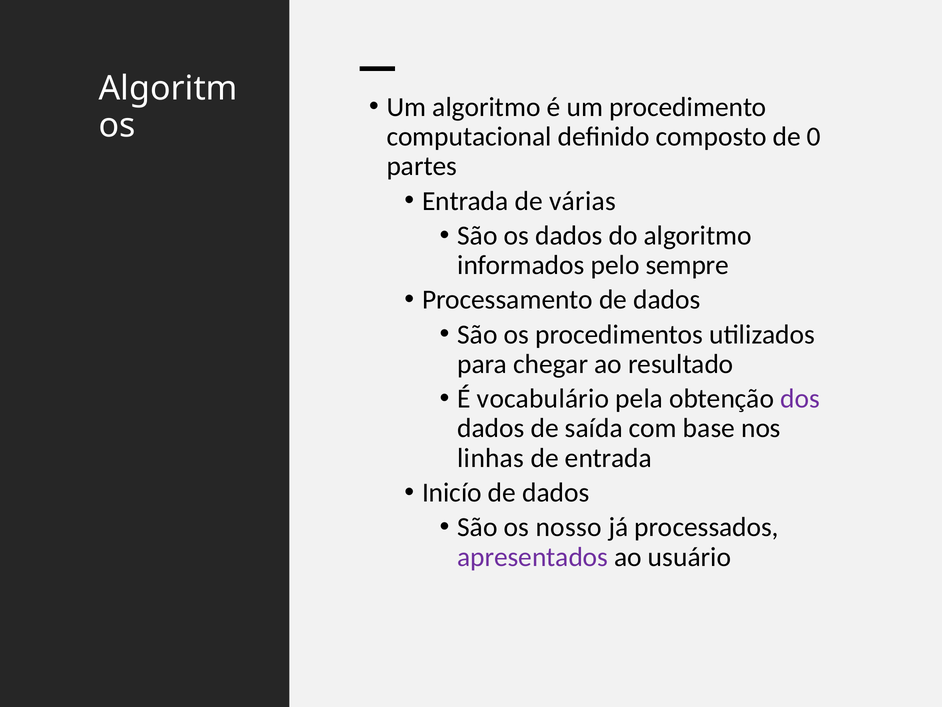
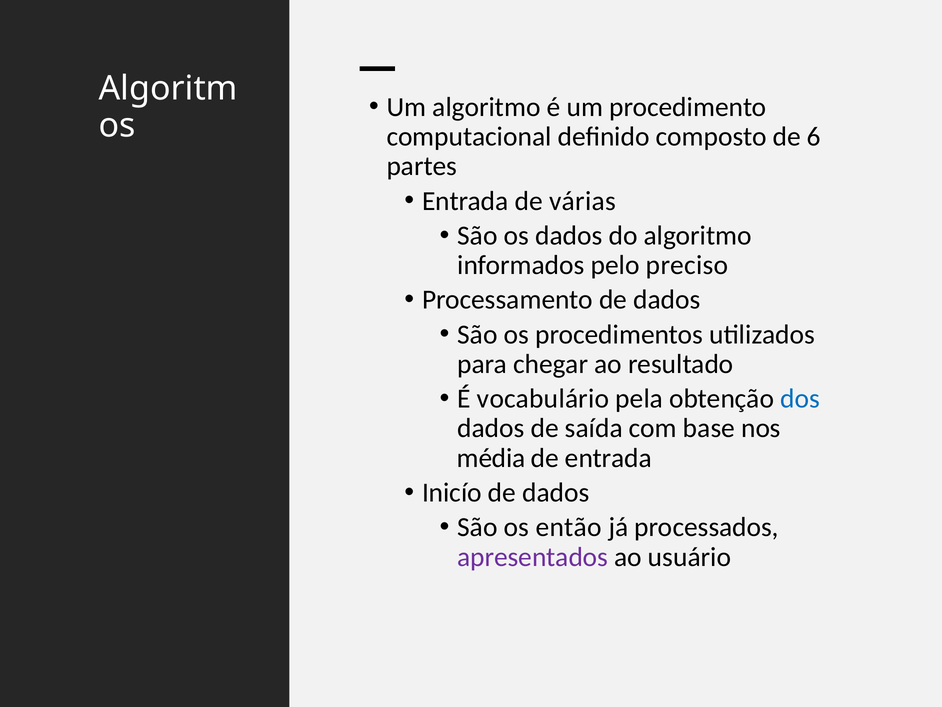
0: 0 -> 6
sempre: sempre -> preciso
dos colour: purple -> blue
linhas: linhas -> média
nosso: nosso -> então
